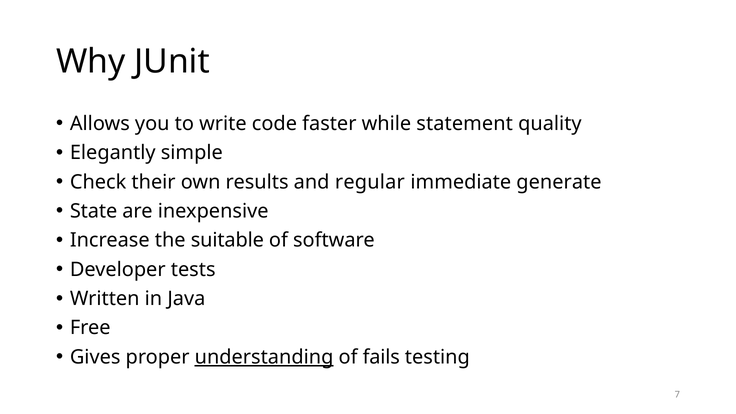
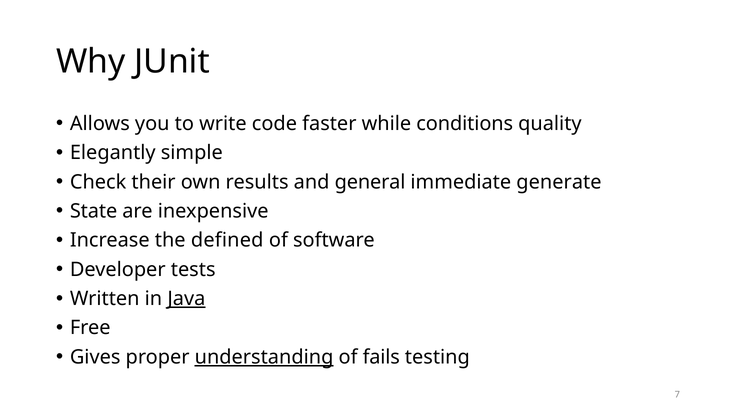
statement: statement -> conditions
regular: regular -> general
suitable: suitable -> defined
Java underline: none -> present
